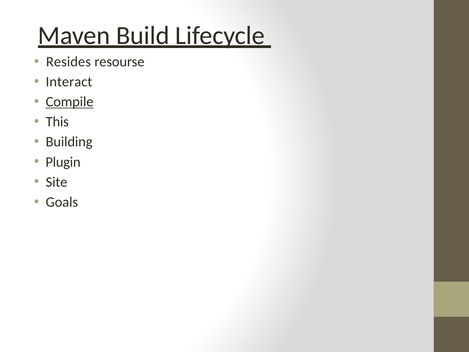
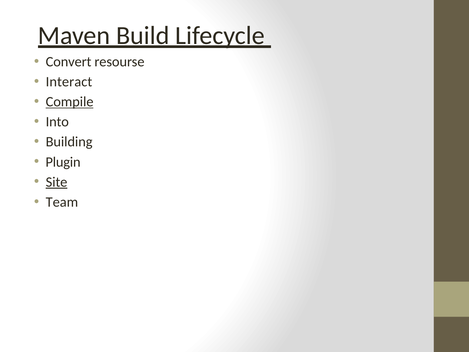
Resides: Resides -> Convert
This: This -> Into
Site underline: none -> present
Goals: Goals -> Team
